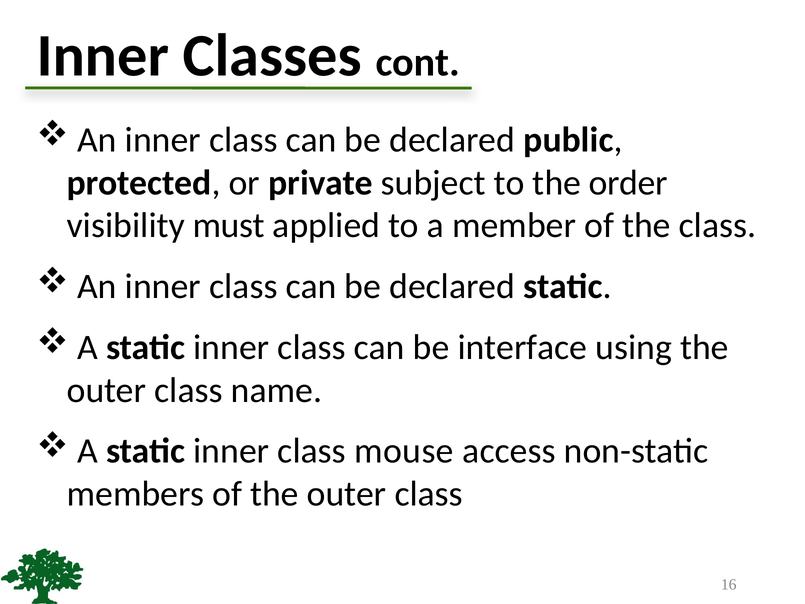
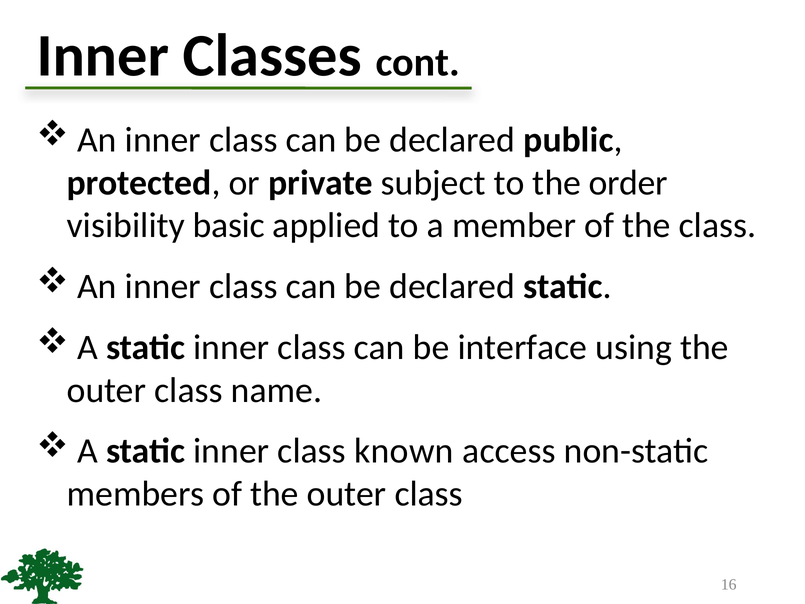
must: must -> basic
mouse: mouse -> known
